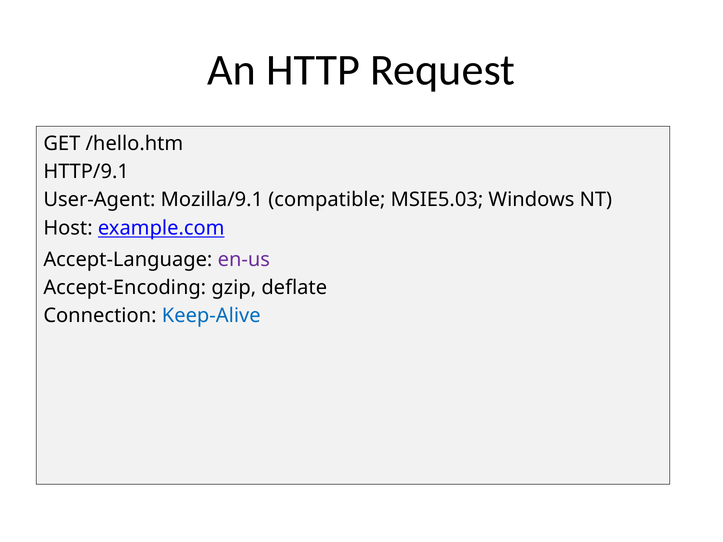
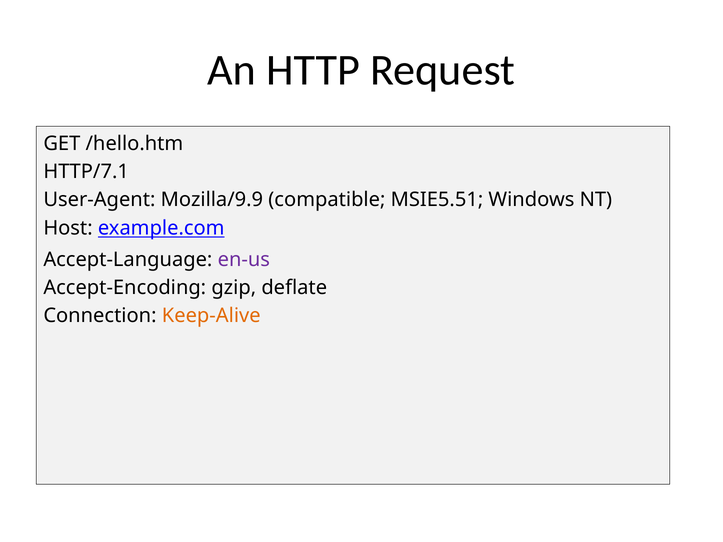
HTTP/9.1: HTTP/9.1 -> HTTP/7.1
Mozilla/9.1: Mozilla/9.1 -> Mozilla/9.9
MSIE5.03: MSIE5.03 -> MSIE5.51
Keep-Alive colour: blue -> orange
